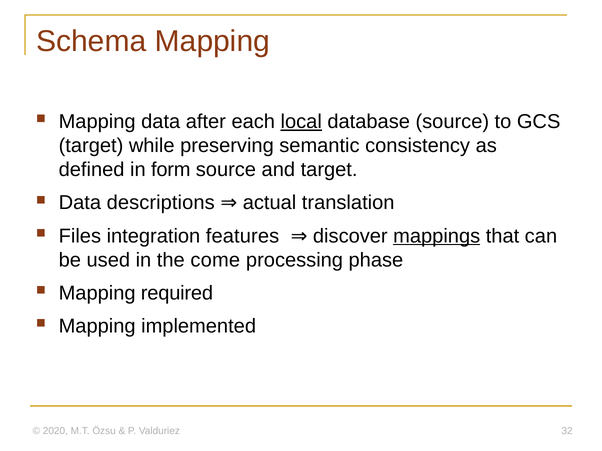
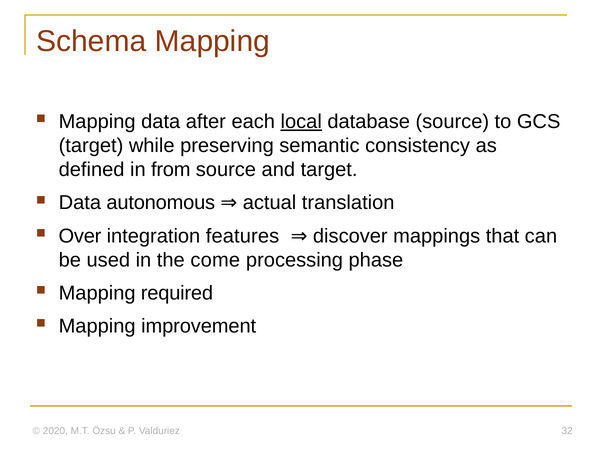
form: form -> from
descriptions: descriptions -> autonomous
Files: Files -> Over
mappings underline: present -> none
implemented: implemented -> improvement
